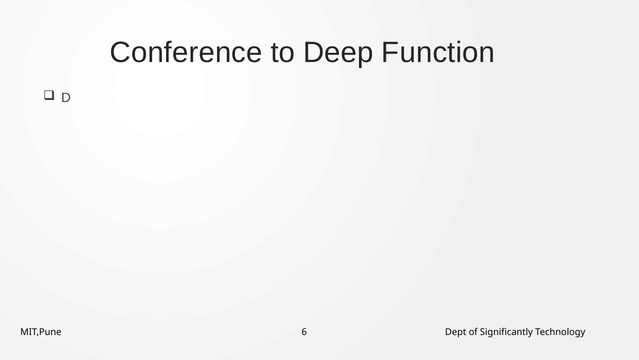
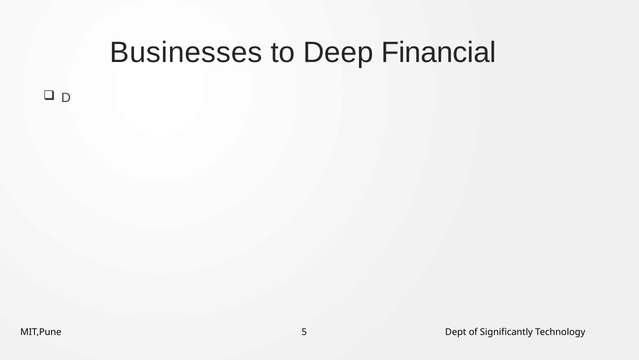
Conference: Conference -> Businesses
Function: Function -> Financial
6: 6 -> 5
